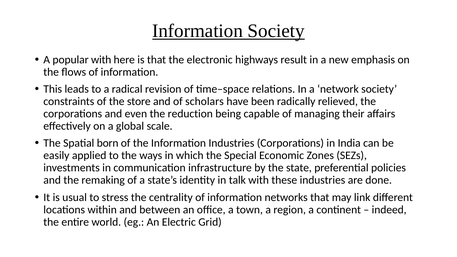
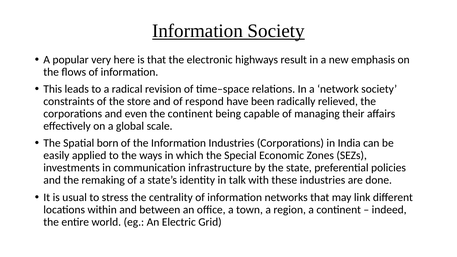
popular with: with -> very
scholars: scholars -> respond
the reduction: reduction -> continent
